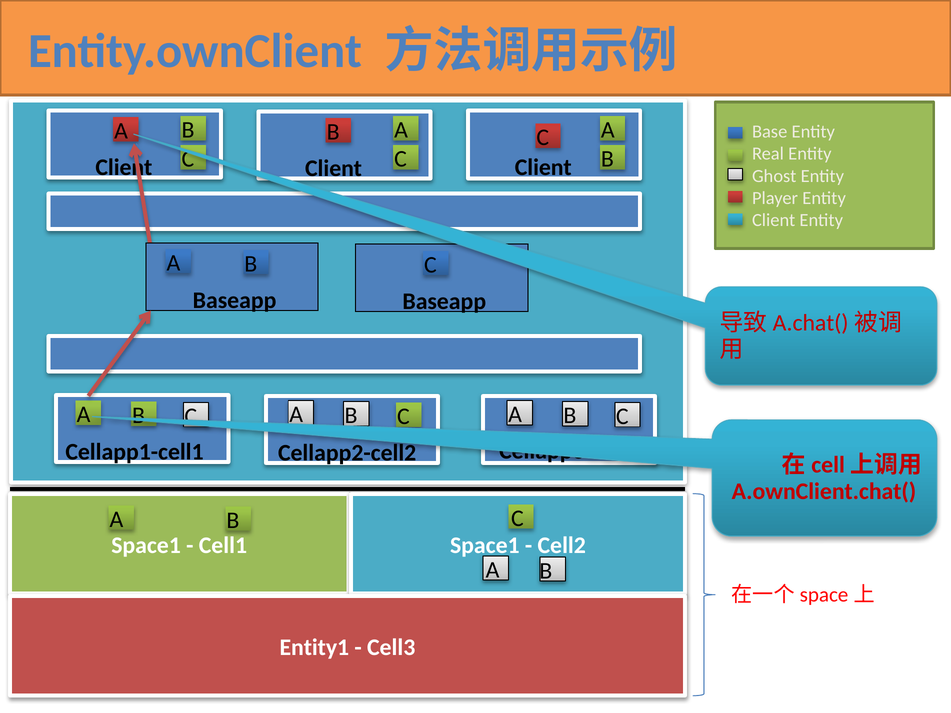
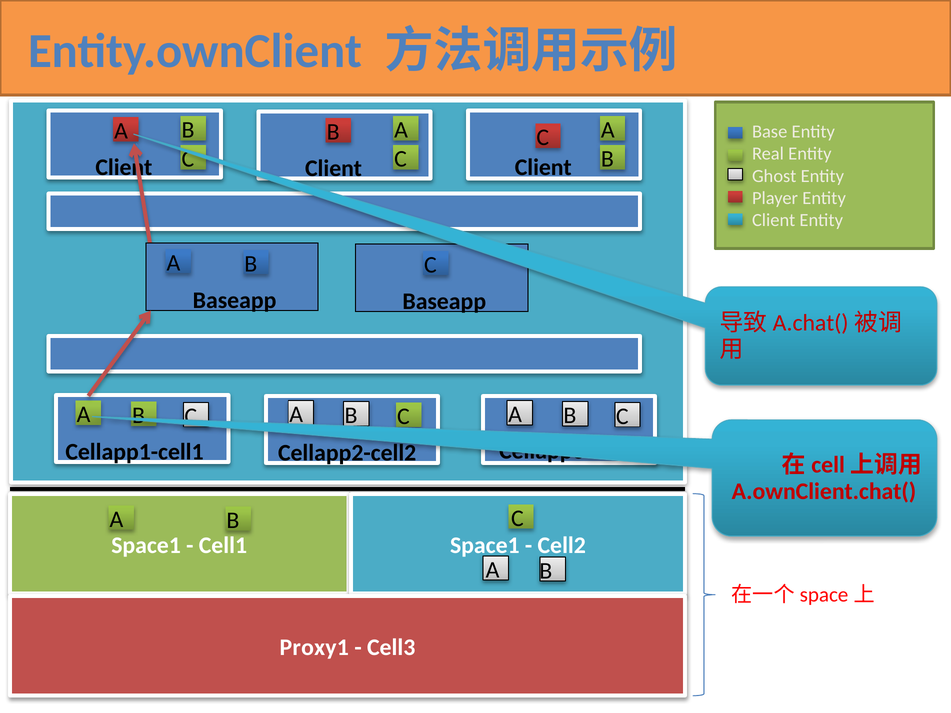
Entity1: Entity1 -> Proxy1
